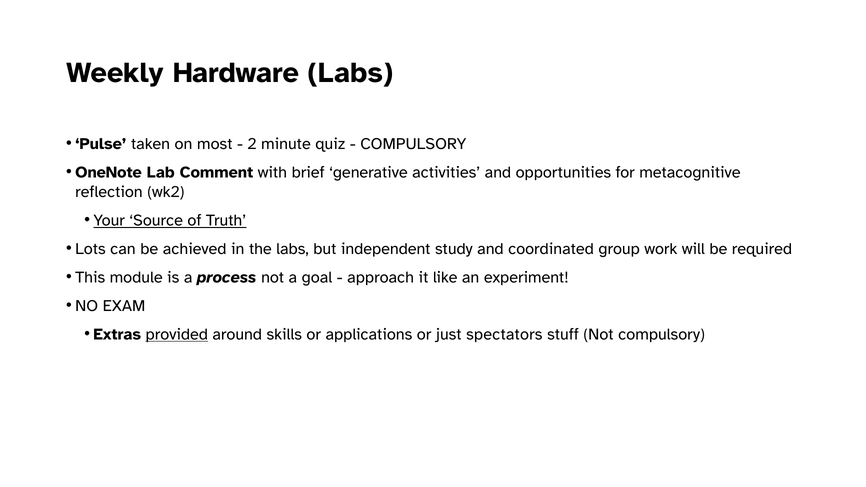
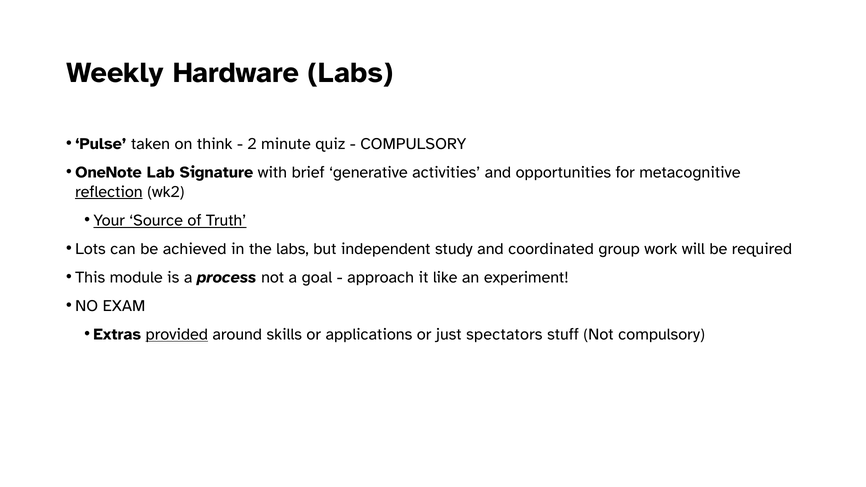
most: most -> think
Comment: Comment -> Signature
reflection underline: none -> present
